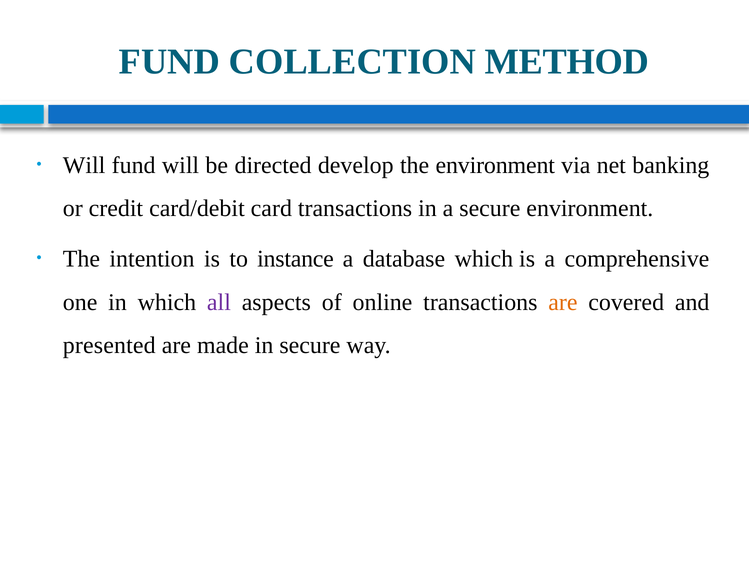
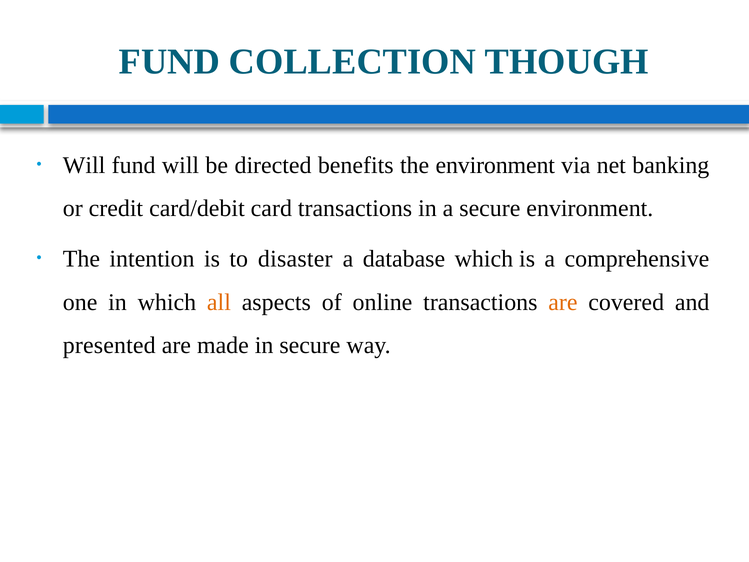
METHOD: METHOD -> THOUGH
develop: develop -> benefits
instance: instance -> disaster
all colour: purple -> orange
